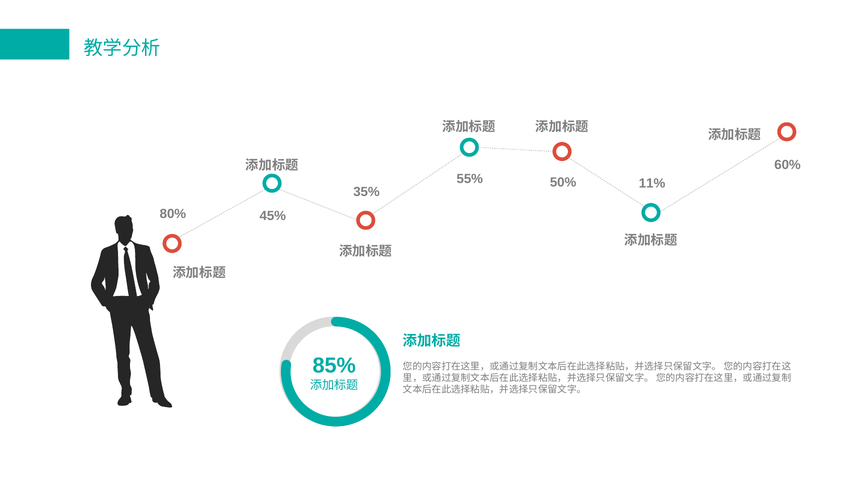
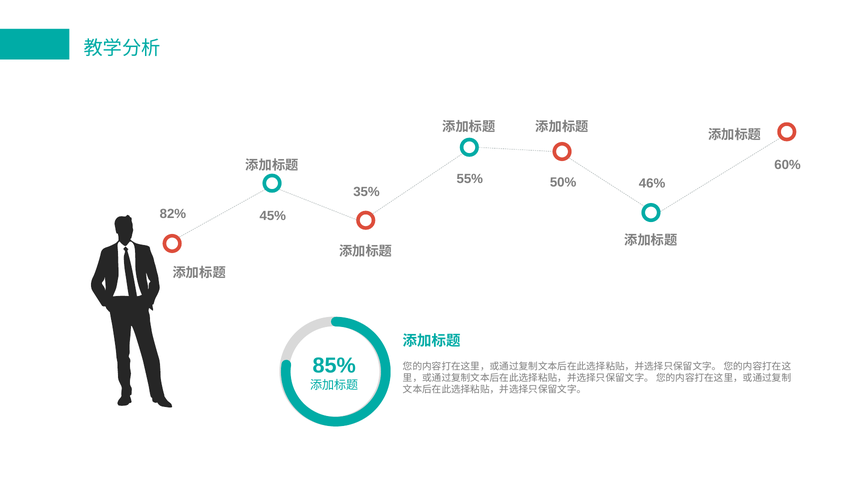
11%: 11% -> 46%
80%: 80% -> 82%
